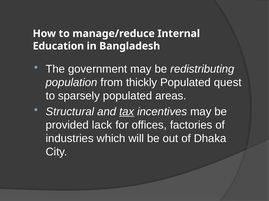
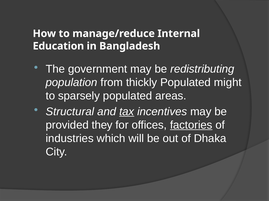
quest: quest -> might
lack: lack -> they
factories underline: none -> present
